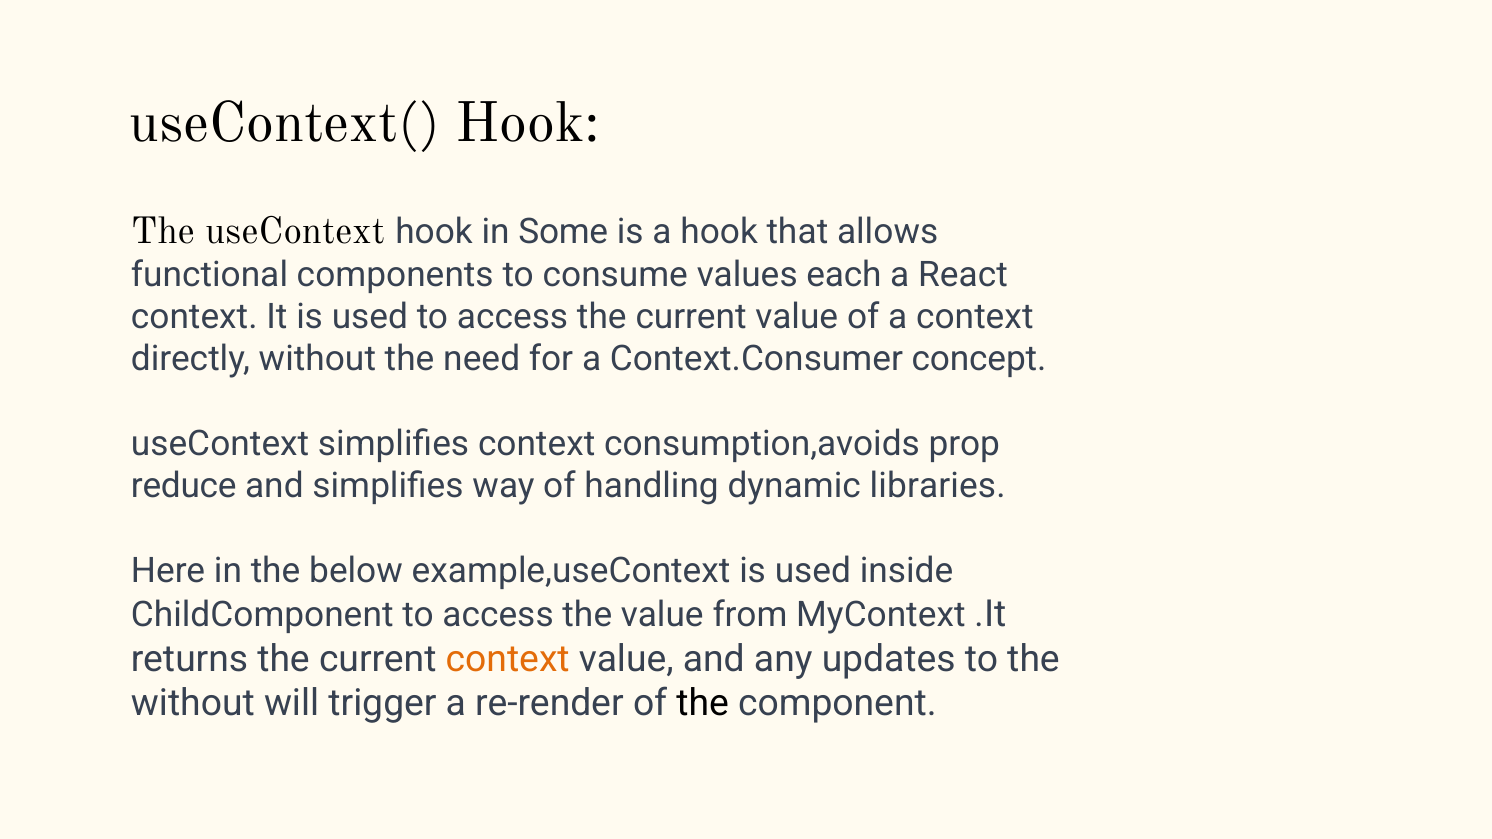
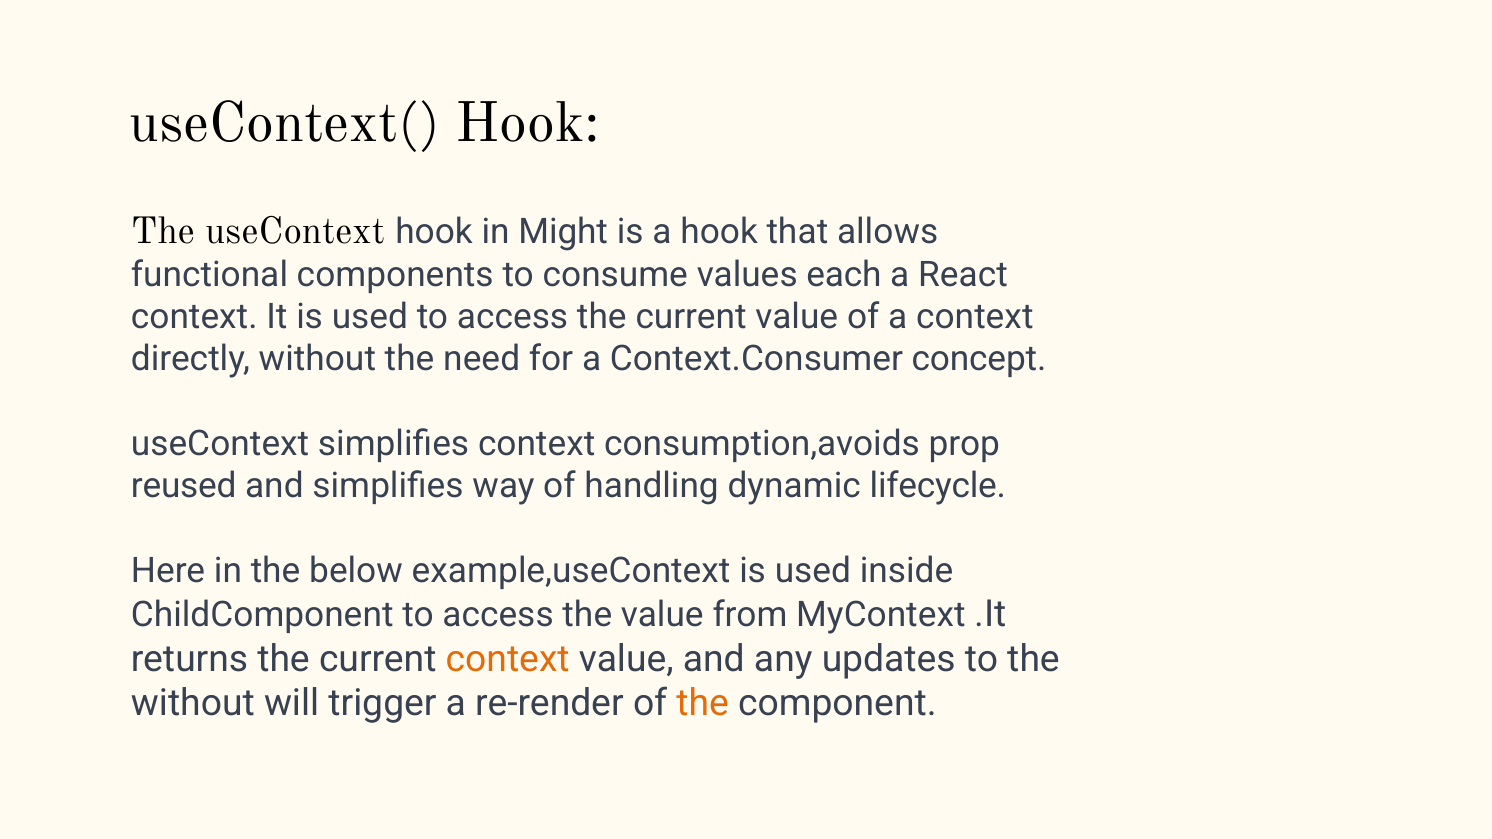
Some: Some -> Might
reduce: reduce -> reused
libraries: libraries -> lifecycle
the at (703, 704) colour: black -> orange
